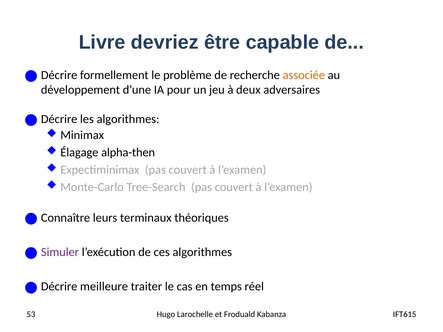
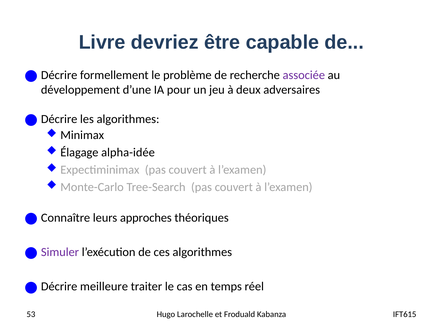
associée colour: orange -> purple
alpha-then: alpha-then -> alpha-idée
terminaux: terminaux -> approches
